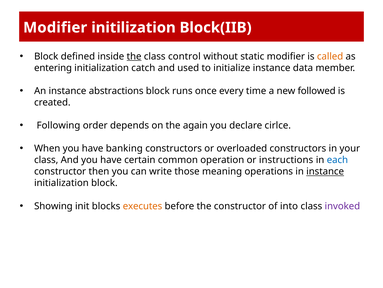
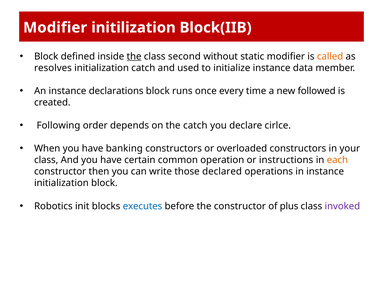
control: control -> second
entering: entering -> resolves
abstractions: abstractions -> declarations
the again: again -> catch
each colour: blue -> orange
meaning: meaning -> declared
instance at (325, 171) underline: present -> none
Showing: Showing -> Robotics
executes colour: orange -> blue
into: into -> plus
